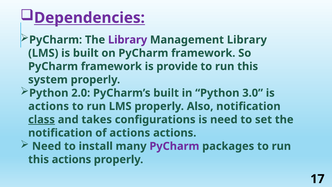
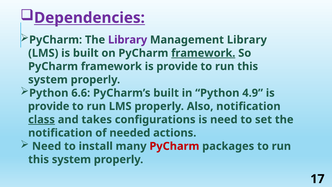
framework at (203, 53) underline: none -> present
2.0: 2.0 -> 6.6
3.0: 3.0 -> 4.9
actions at (49, 106): actions -> provide
of actions: actions -> needed
PyCharm at (174, 146) colour: purple -> red
actions at (71, 159): actions -> system
